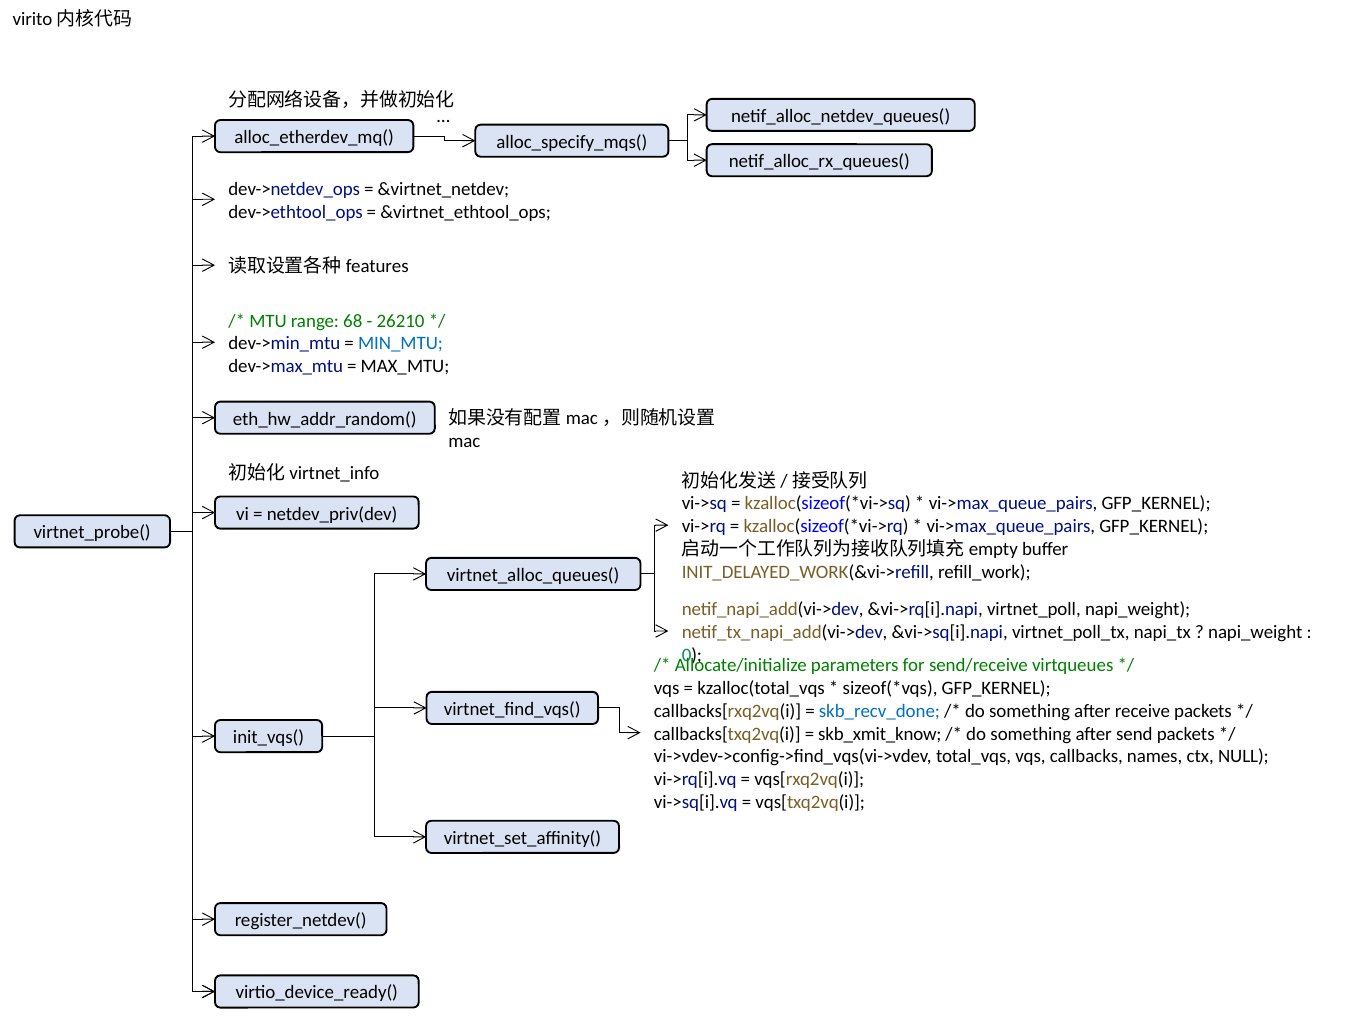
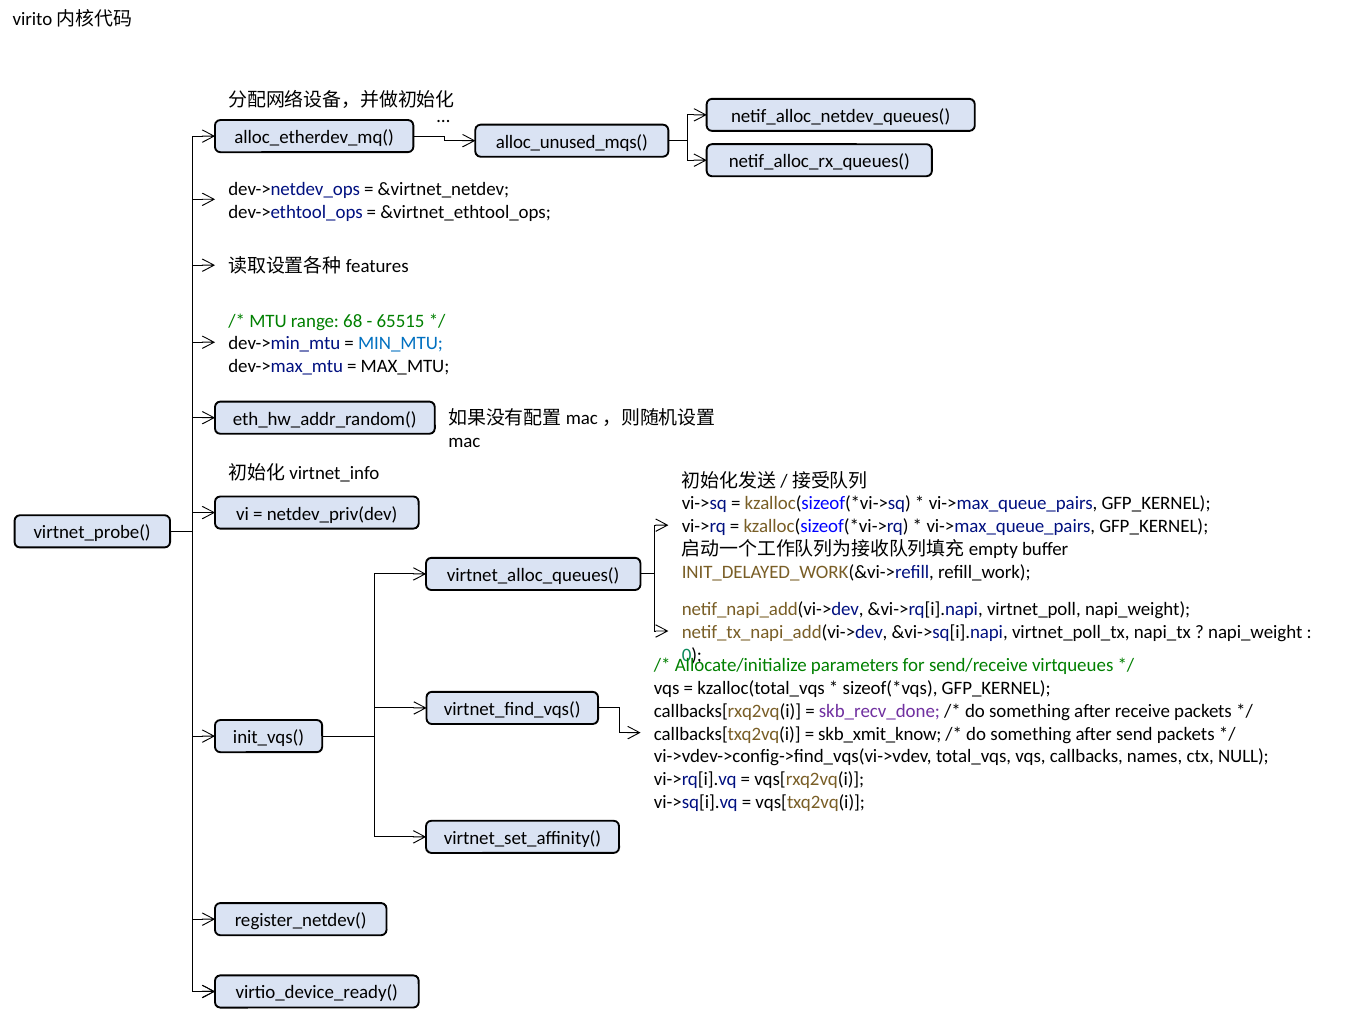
alloc_specify_mqs(: alloc_specify_mqs( -> alloc_unused_mqs(
26210: 26210 -> 65515
skb_recv_done colour: blue -> purple
